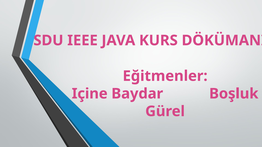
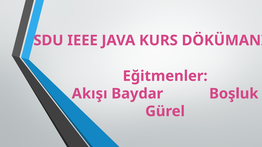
Içine: Içine -> Akışı
